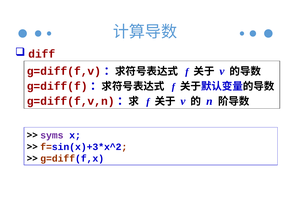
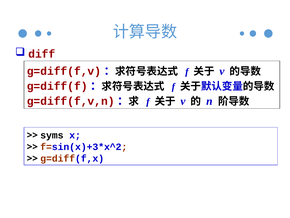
syms colour: purple -> black
